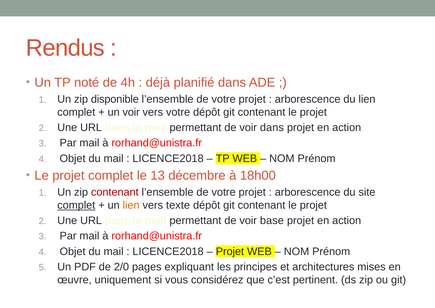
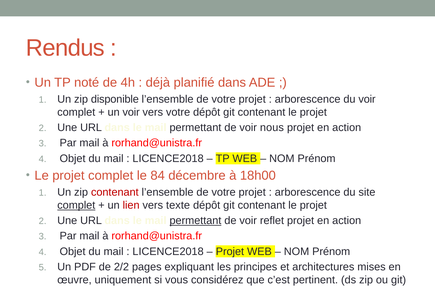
du lien: lien -> voir
voir dans: dans -> nous
13: 13 -> 84
lien at (131, 205) colour: orange -> red
permettant at (195, 220) underline: none -> present
base: base -> reflet
2/0: 2/0 -> 2/2
